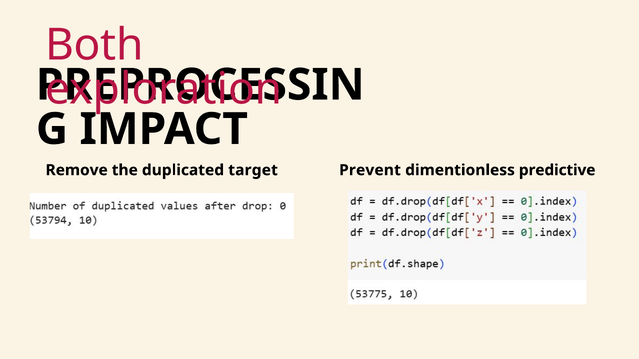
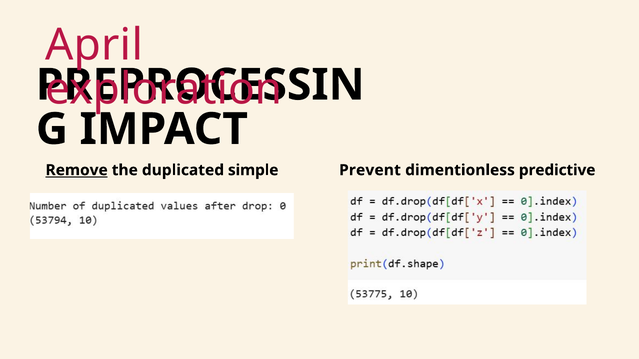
Both: Both -> April
Remove underline: none -> present
target: target -> simple
